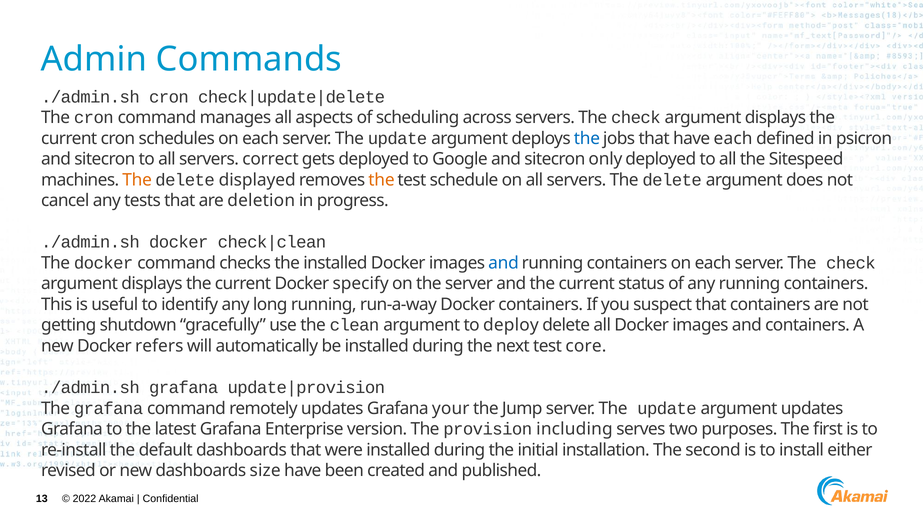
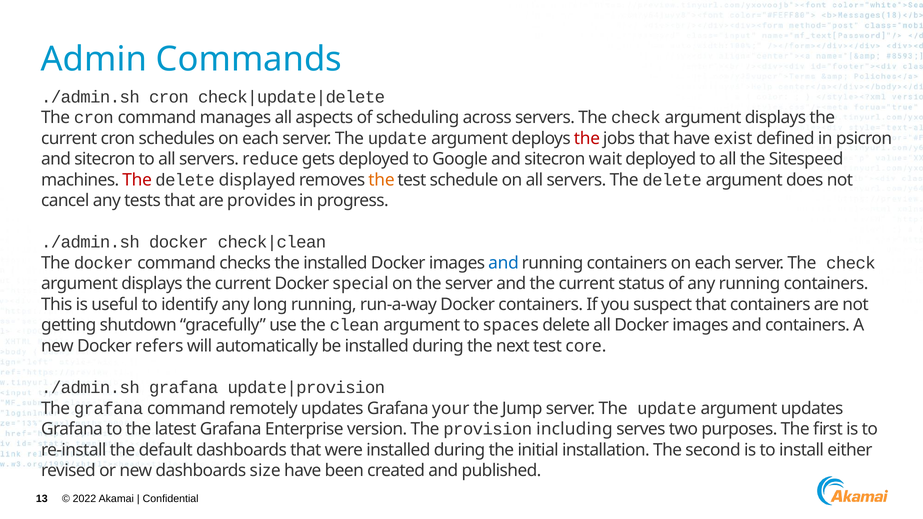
the at (587, 138) colour: blue -> red
have each: each -> exist
correct: correct -> reduce
only: only -> wait
The at (137, 180) colour: orange -> red
deletion: deletion -> provides
specify: specify -> special
deploy: deploy -> spaces
